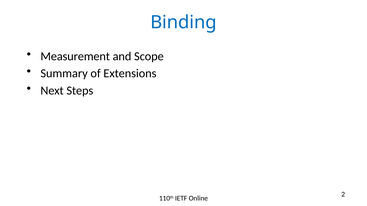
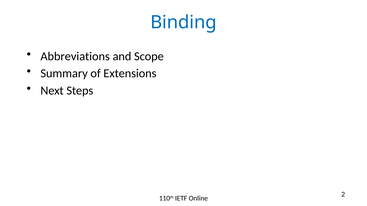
Measurement: Measurement -> Abbreviations
